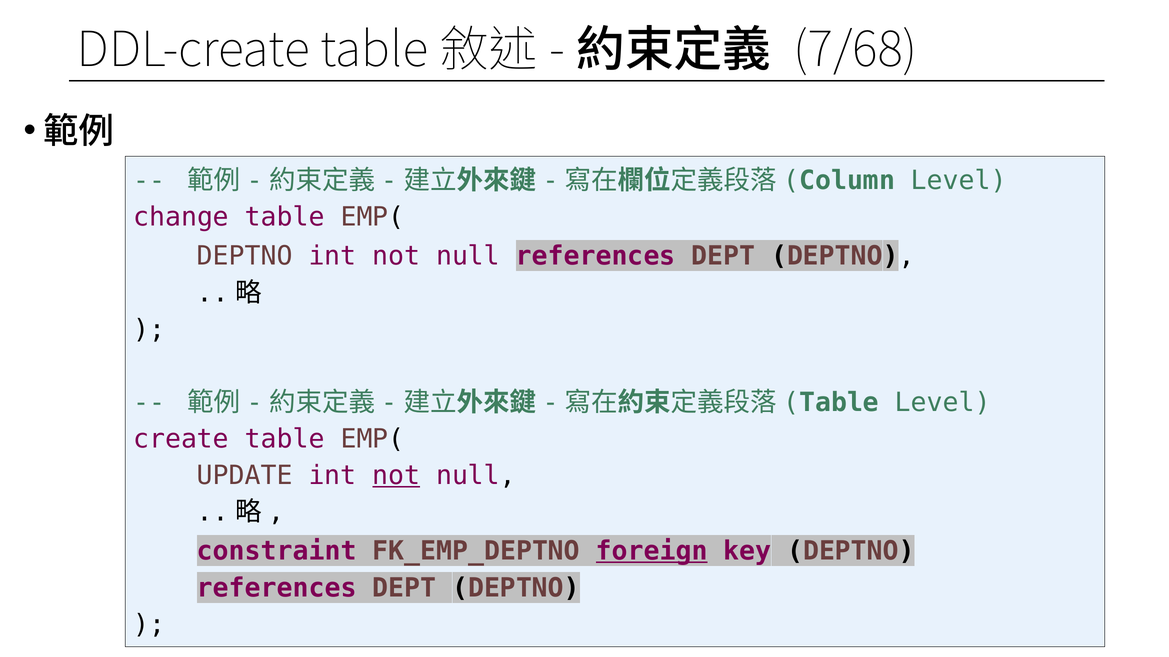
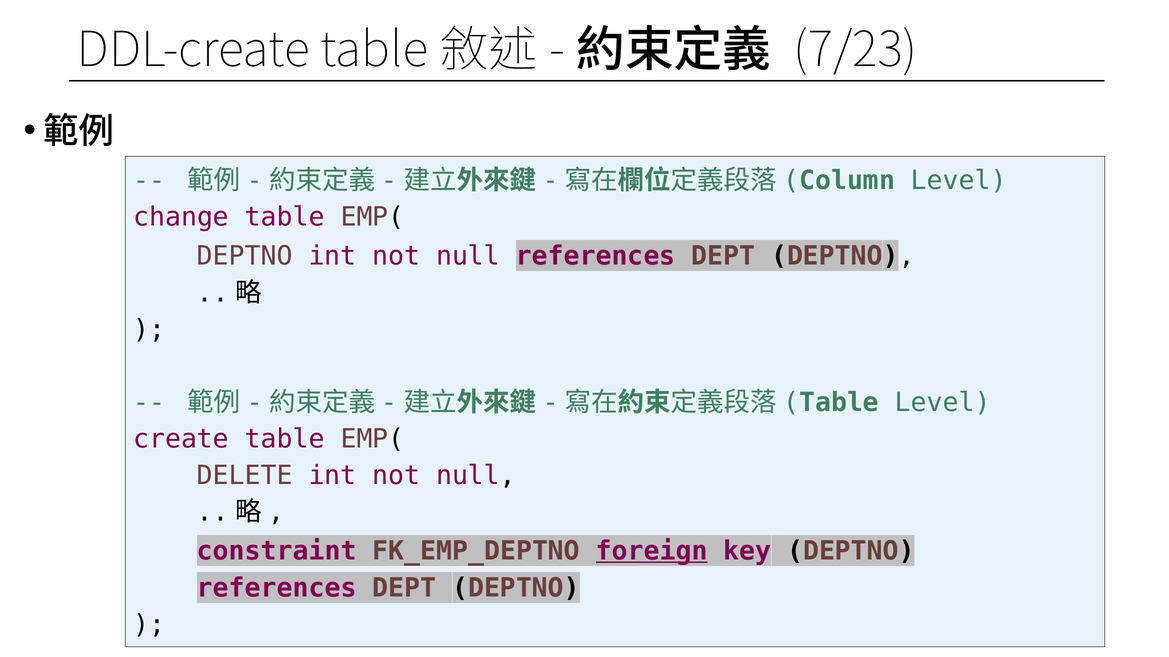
7/68: 7/68 -> 7/23
UPDATE: UPDATE -> DELETE
not at (396, 476) underline: present -> none
